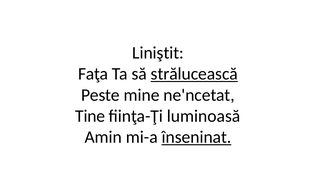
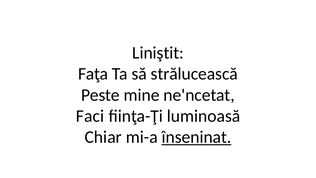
strălucească underline: present -> none
Tine: Tine -> Faci
Amin: Amin -> Chiar
